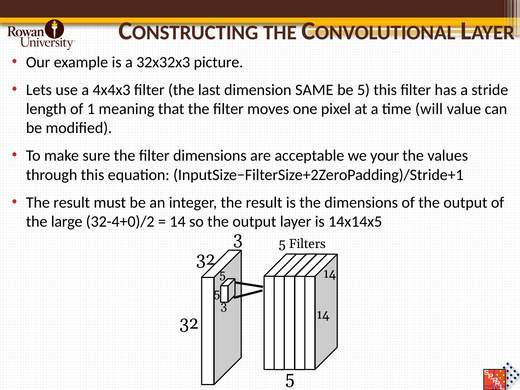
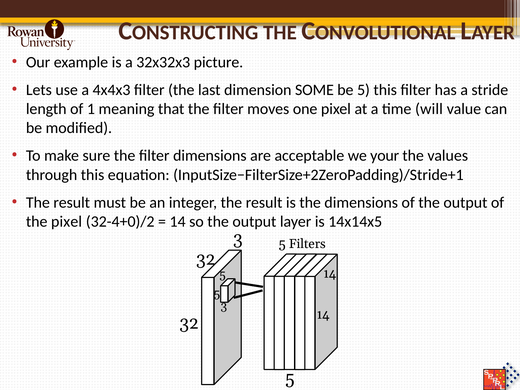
SAME: SAME -> SOME
the large: large -> pixel
